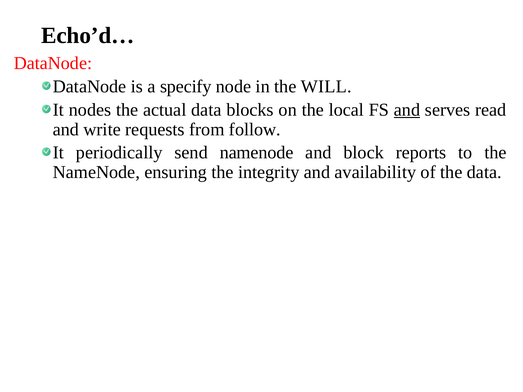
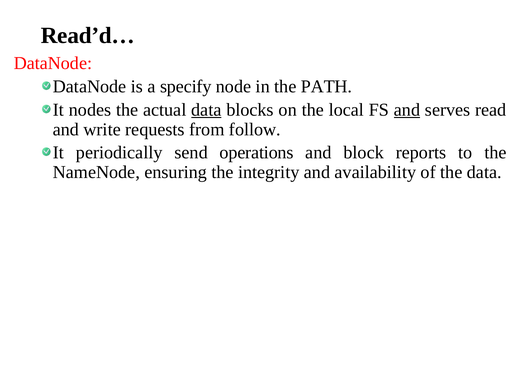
Echo’d…: Echo’d… -> Read’d…
WILL: WILL -> PATH
data at (206, 110) underline: none -> present
send namenode: namenode -> operations
